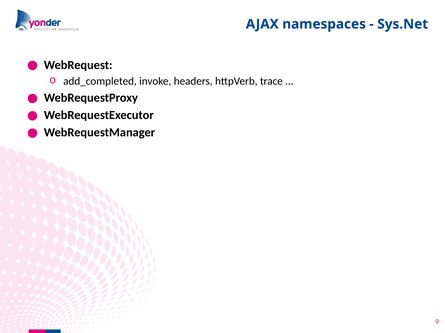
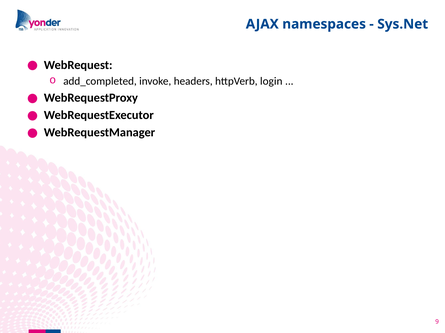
trace: trace -> login
